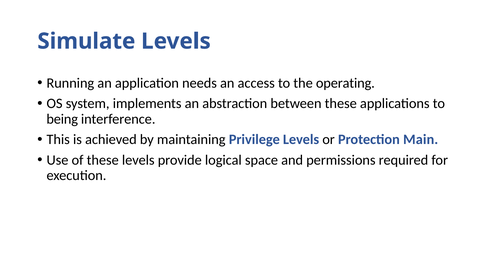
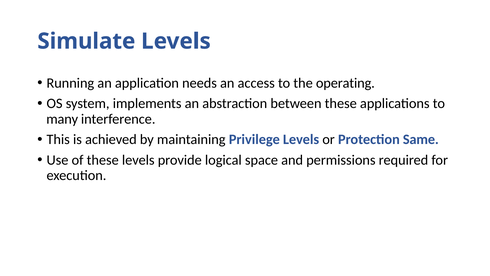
being: being -> many
Main: Main -> Same
